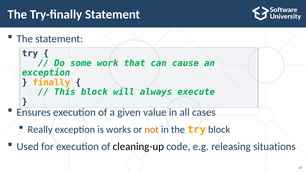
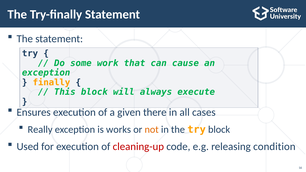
value: value -> there
cleaning-up colour: black -> red
situations: situations -> condition
